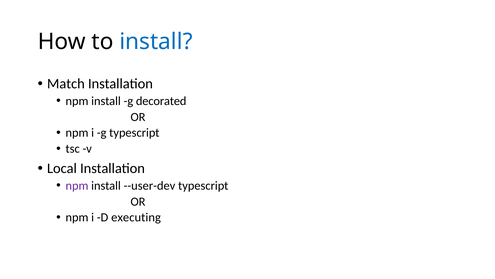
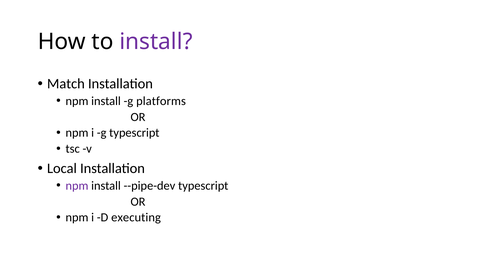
install at (156, 42) colour: blue -> purple
decorated: decorated -> platforms
--user-dev: --user-dev -> --pipe-dev
